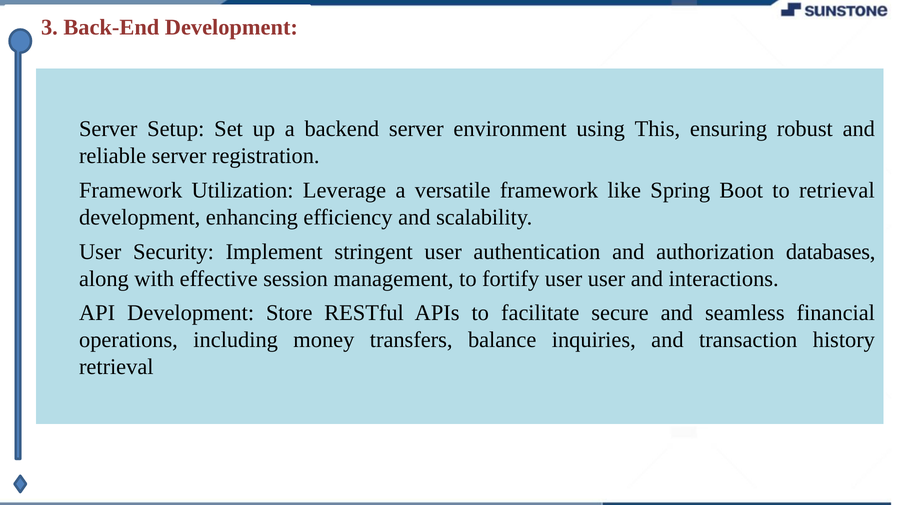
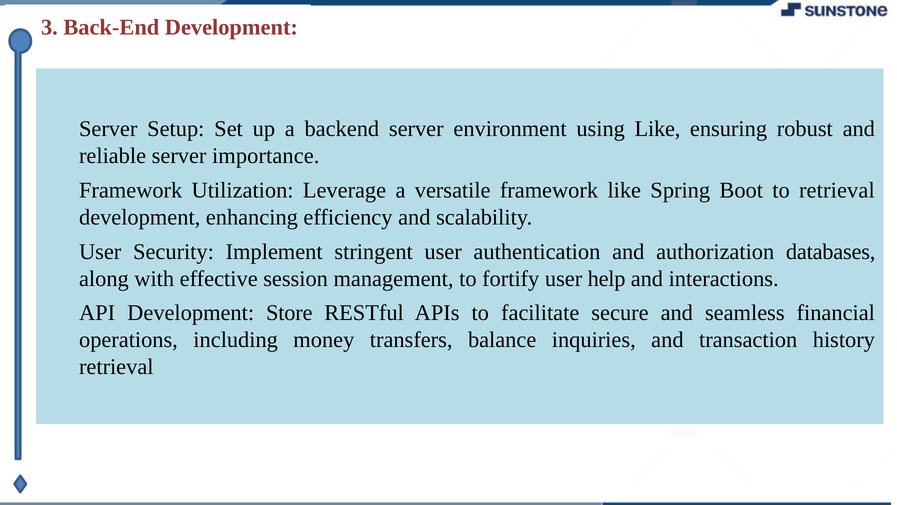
using This: This -> Like
registration: registration -> importance
user user: user -> help
